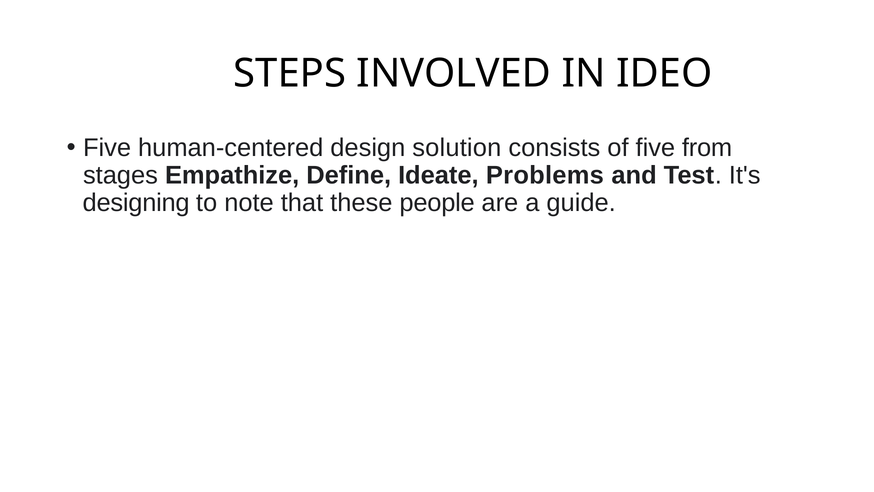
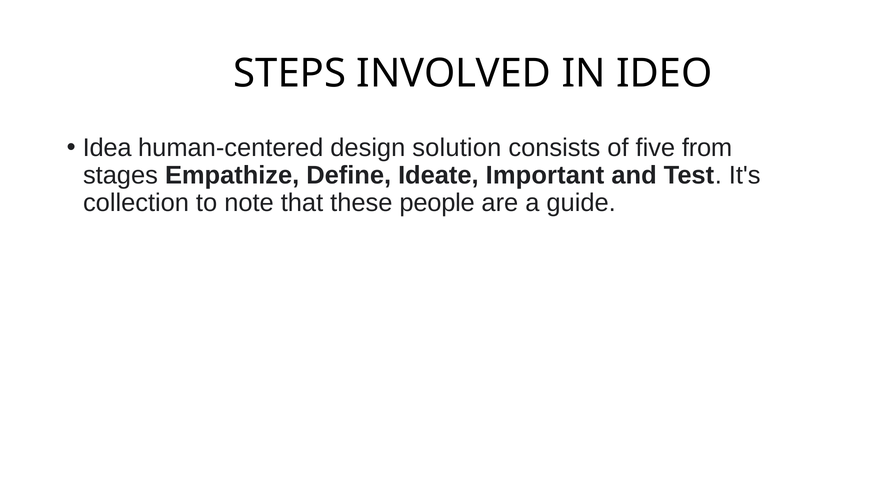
Five at (107, 148): Five -> Idea
Problems: Problems -> Important
designing: designing -> collection
